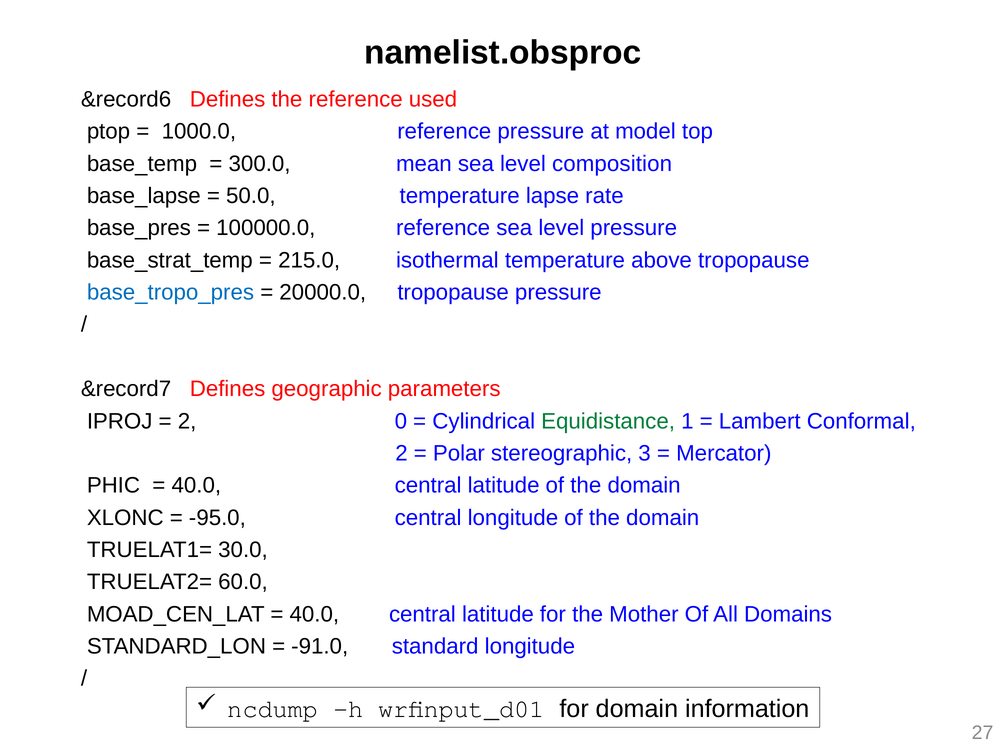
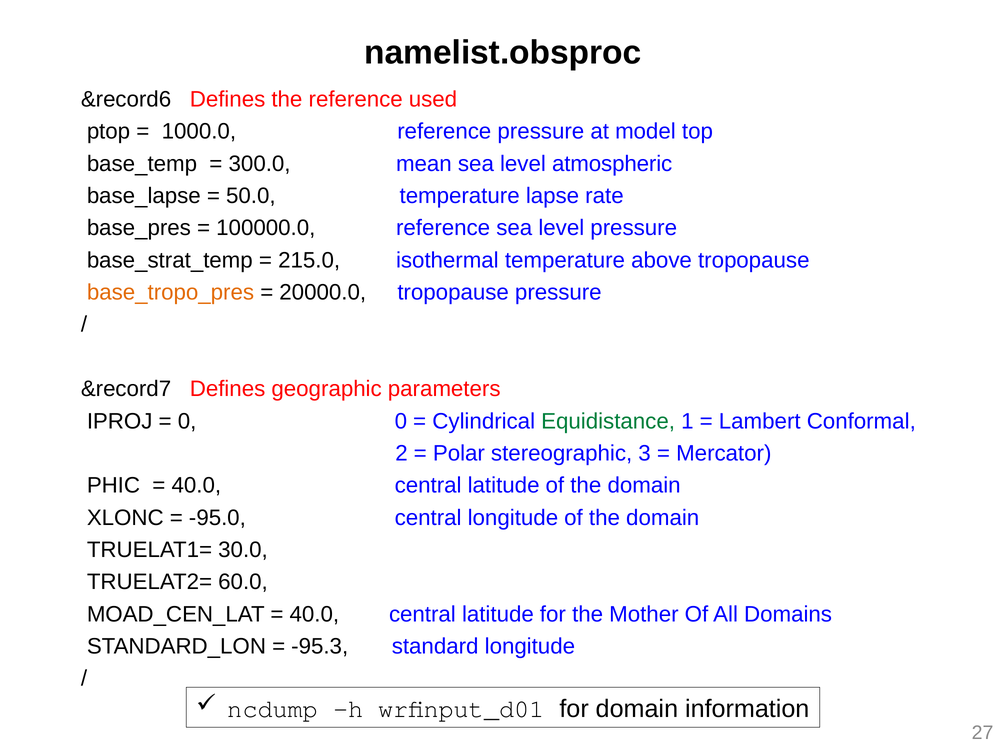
composition: composition -> atmospheric
base_tropo_pres colour: blue -> orange
2 at (187, 421): 2 -> 0
-91.0: -91.0 -> -95.3
